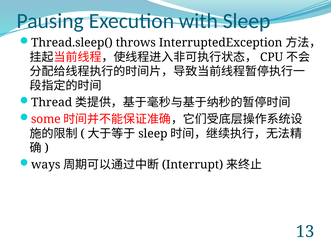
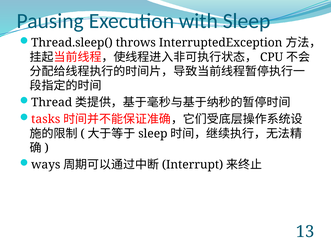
some: some -> tasks
